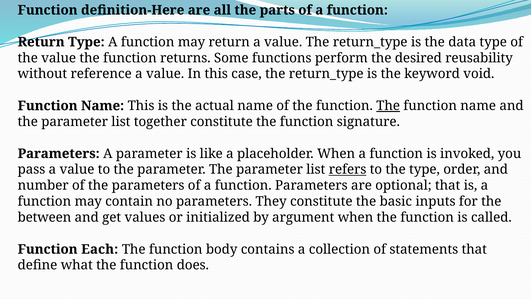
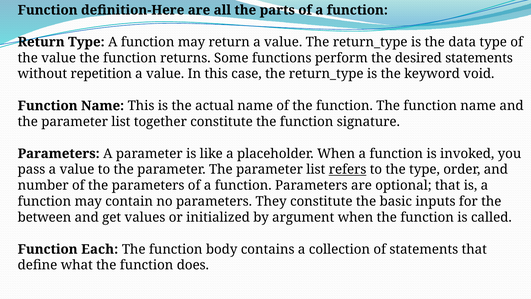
desired reusability: reusability -> statements
reference: reference -> repetition
The at (388, 106) underline: present -> none
